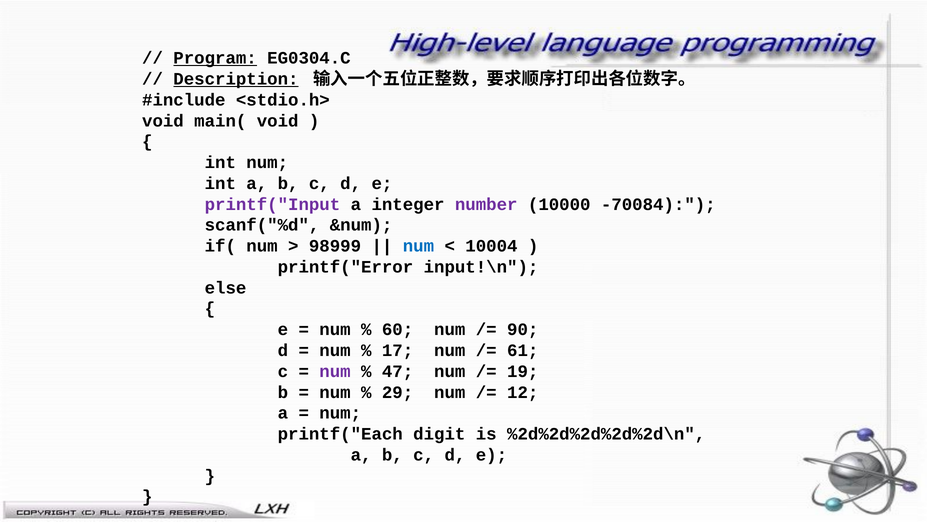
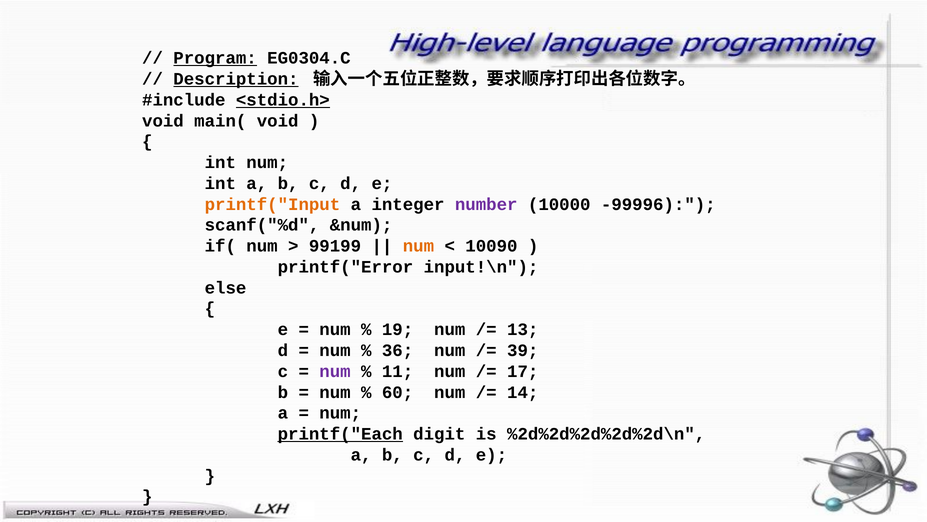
<stdio.h> underline: none -> present
printf("Input colour: purple -> orange
-70084: -70084 -> -99996
98999: 98999 -> 99199
num at (418, 246) colour: blue -> orange
10004: 10004 -> 10090
60: 60 -> 19
90: 90 -> 13
17: 17 -> 36
61: 61 -> 39
47: 47 -> 11
19: 19 -> 17
29: 29 -> 60
12: 12 -> 14
printf("Each underline: none -> present
